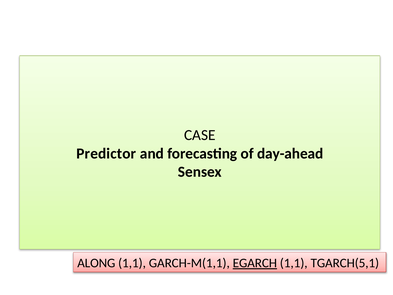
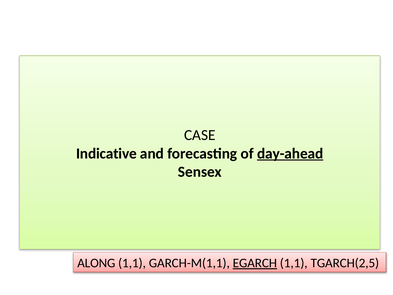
Predictor: Predictor -> Indicative
day-ahead underline: none -> present
TGARCH(5,1: TGARCH(5,1 -> TGARCH(2,5
